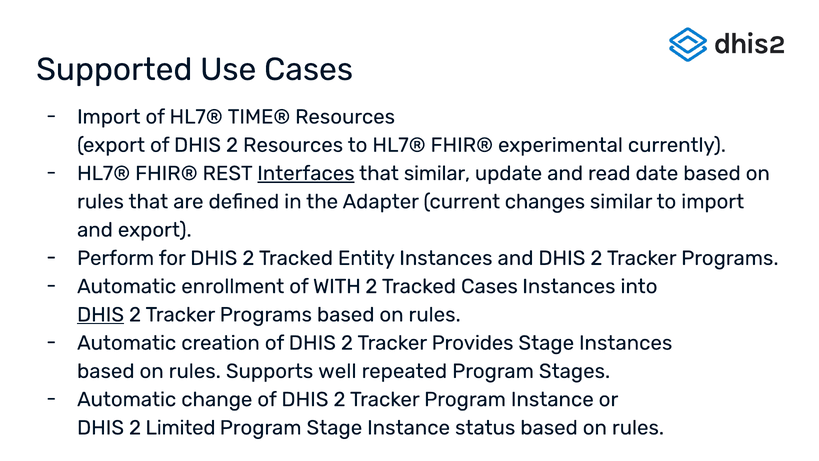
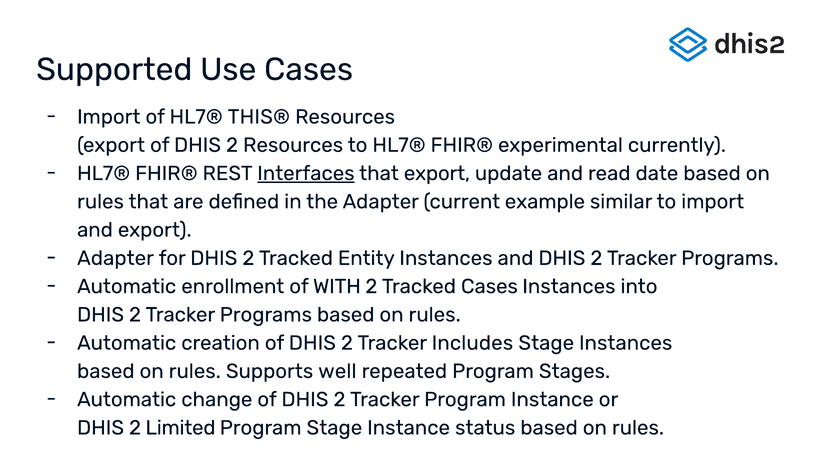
TIME®: TIME® -> THIS®
that similar: similar -> export
changes: changes -> example
Perform at (116, 258): Perform -> Adapter
DHIS at (101, 314) underline: present -> none
Provides: Provides -> Includes
